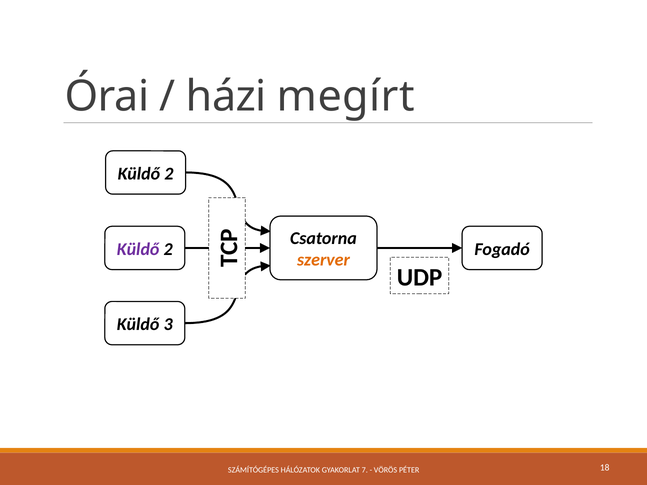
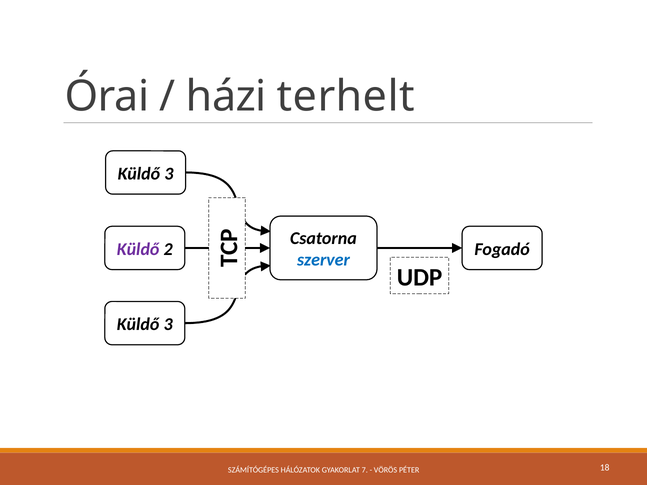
megírt: megírt -> terhelt
2 at (169, 174): 2 -> 3
szerver colour: orange -> blue
